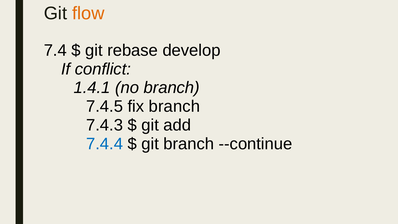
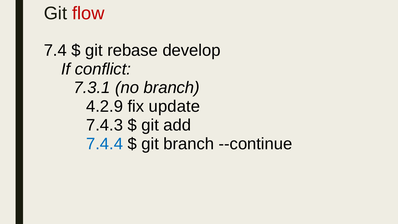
flow colour: orange -> red
1.4.1: 1.4.1 -> 7.3.1
7.4.5: 7.4.5 -> 4.2.9
fix branch: branch -> update
